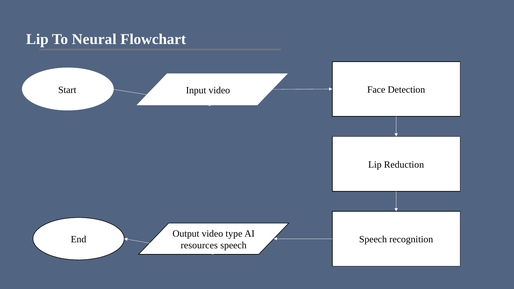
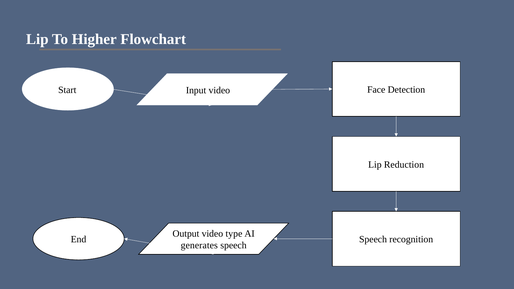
Neural: Neural -> Higher
resources: resources -> generates
